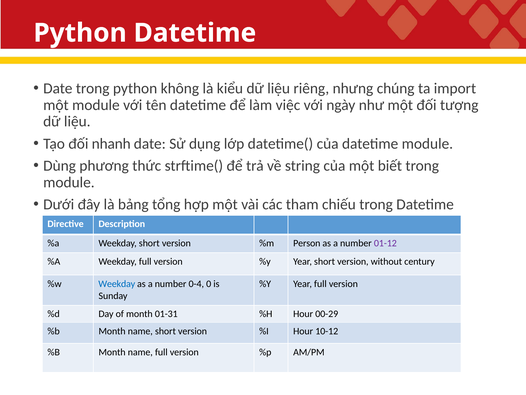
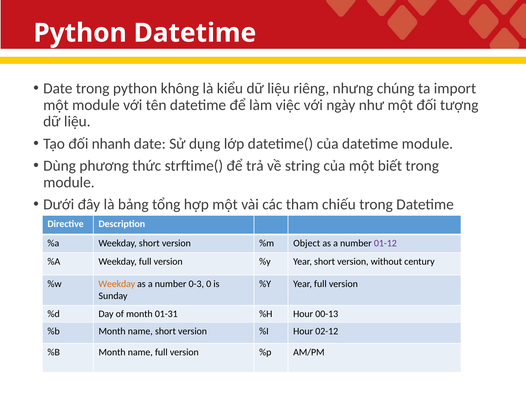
Person: Person -> Object
Weekday at (117, 283) colour: blue -> orange
0-4: 0-4 -> 0-3
00-29: 00-29 -> 00-13
10-12: 10-12 -> 02-12
